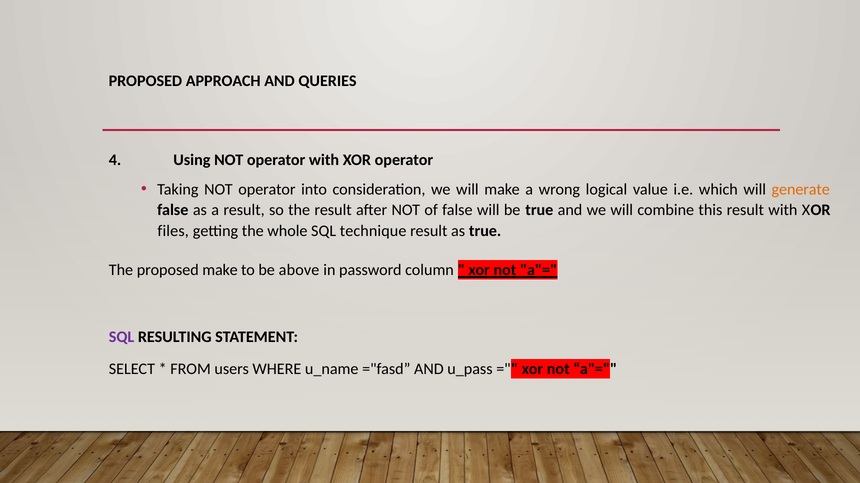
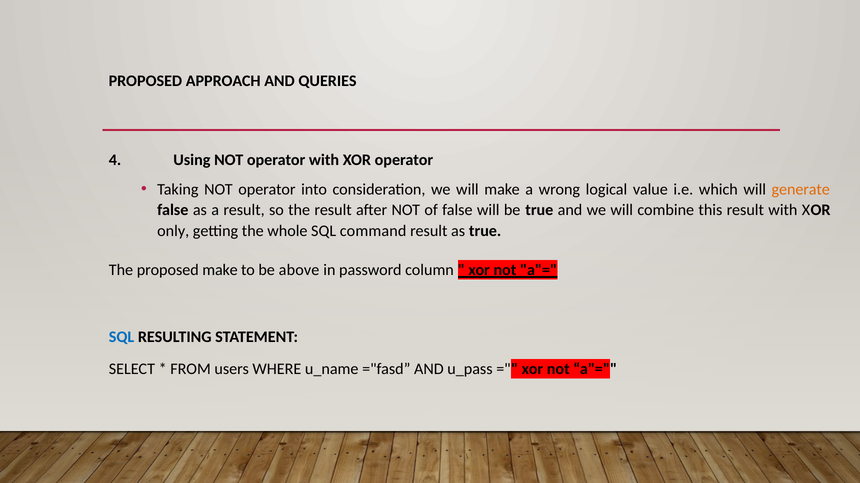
files: files -> only
technique: technique -> command
SQL at (122, 337) colour: purple -> blue
